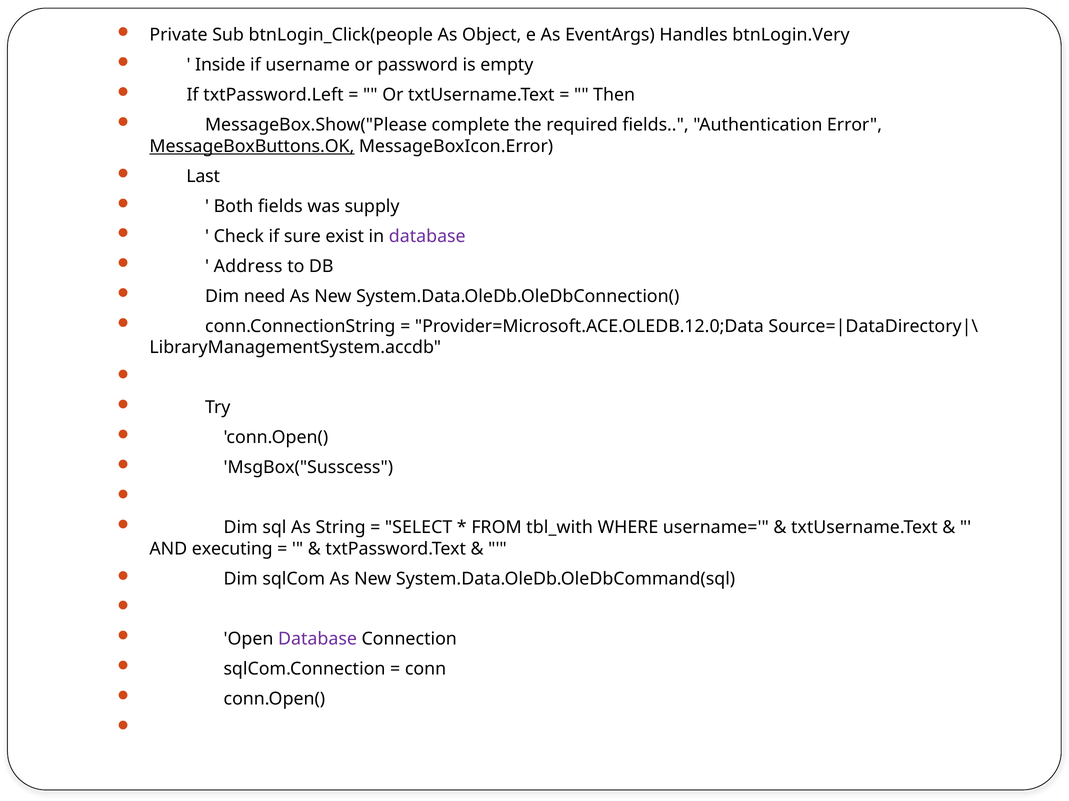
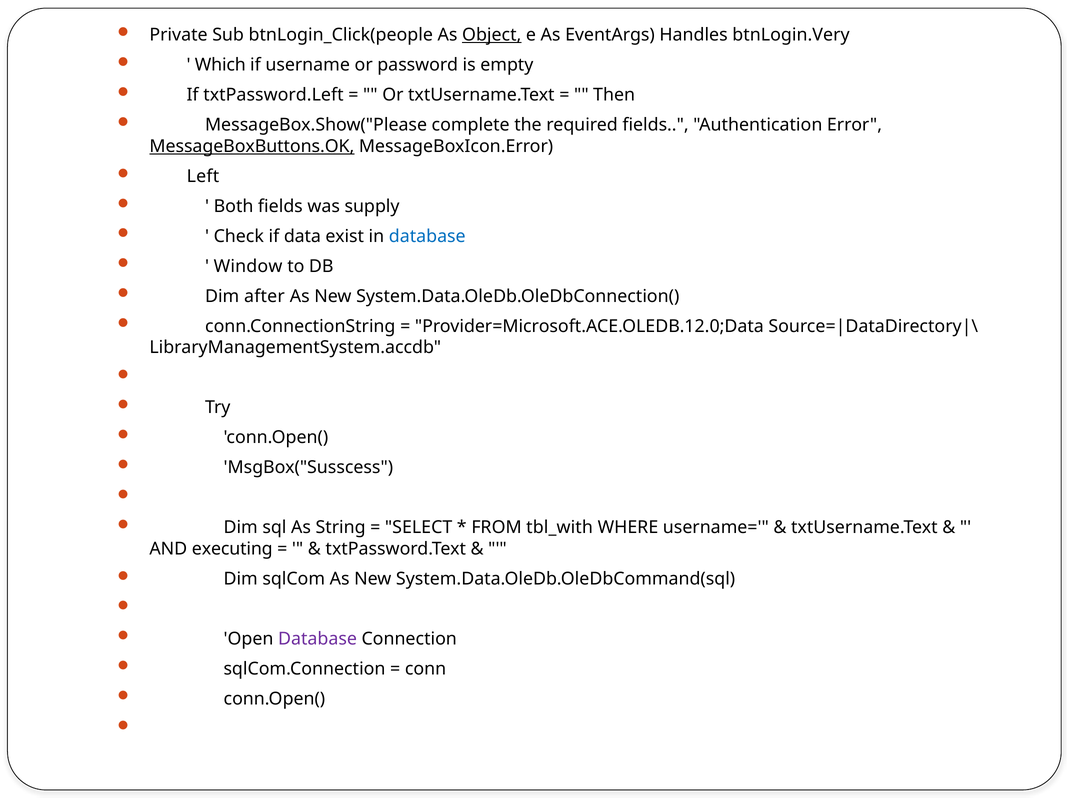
Object underline: none -> present
Inside: Inside -> Which
Last: Last -> Left
sure: sure -> data
database at (427, 236) colour: purple -> blue
Address: Address -> Window
need: need -> after
